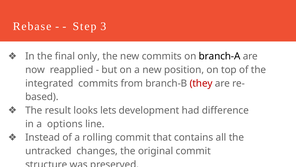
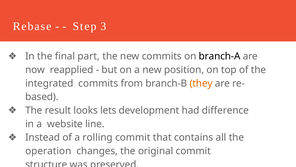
only: only -> part
they colour: red -> orange
options: options -> website
untracked: untracked -> operation
